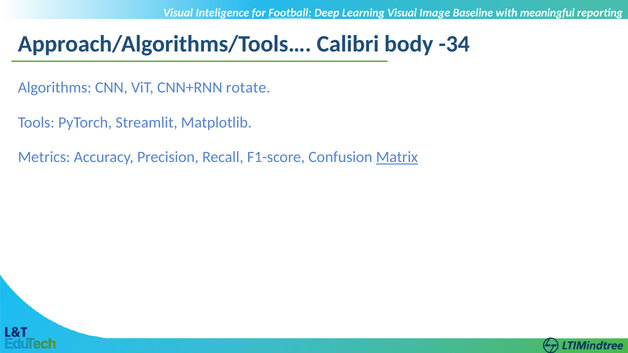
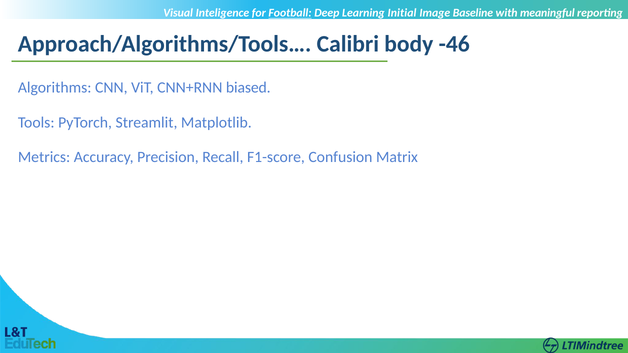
Learning Visual: Visual -> Initial
-34: -34 -> -46
rotate: rotate -> biased
Matrix underline: present -> none
